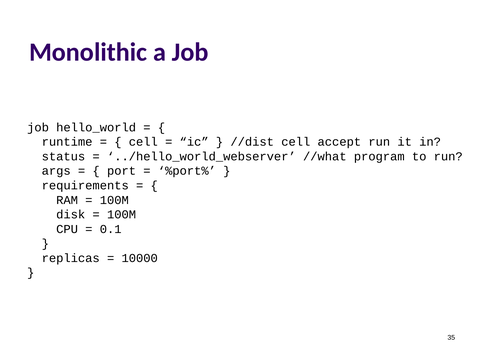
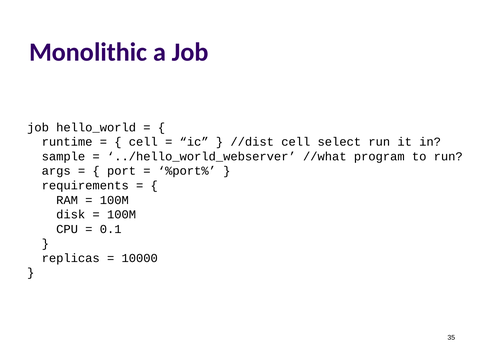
accept: accept -> select
status: status -> sample
